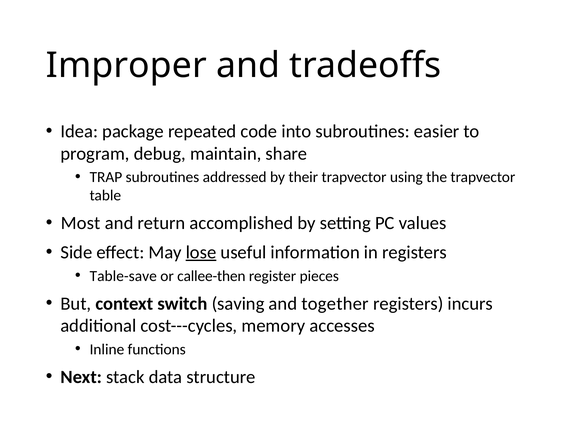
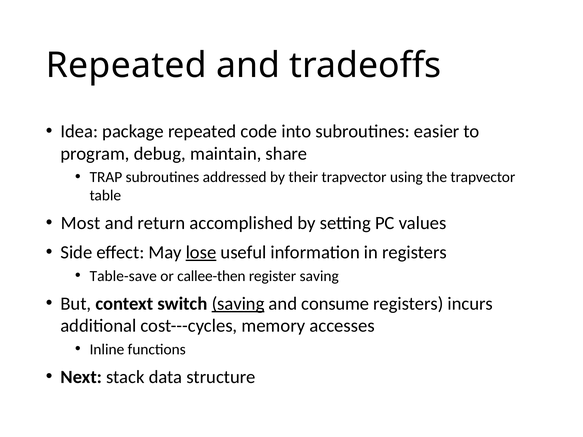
Improper at (126, 65): Improper -> Repeated
register pieces: pieces -> saving
saving at (238, 304) underline: none -> present
together: together -> consume
